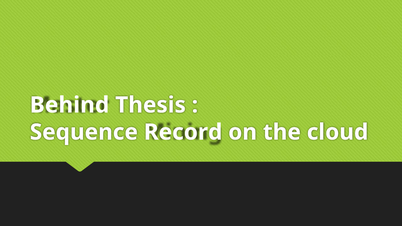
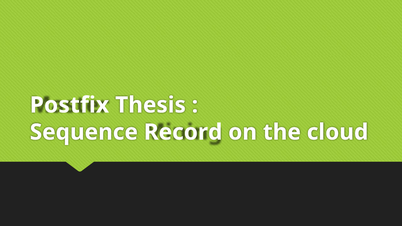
Behind: Behind -> Postfix
